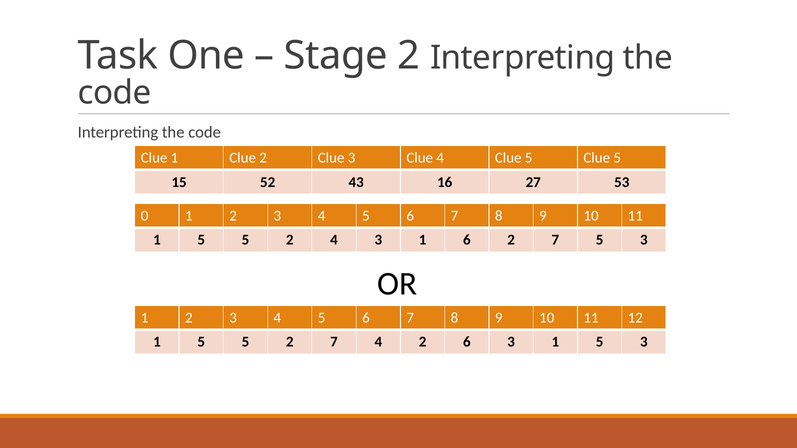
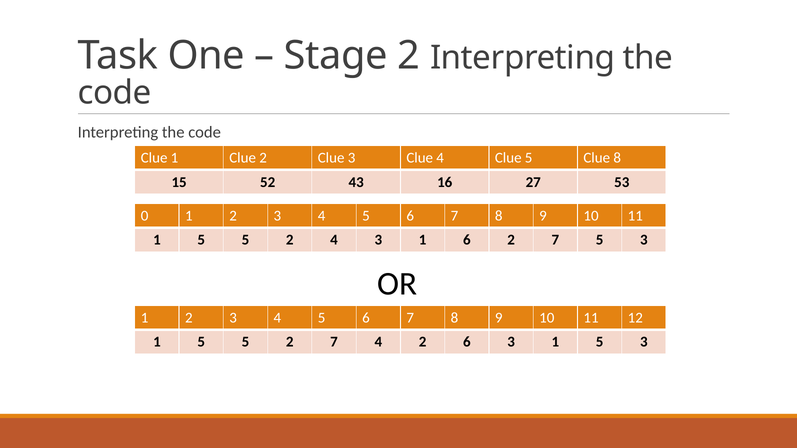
5 Clue 5: 5 -> 8
